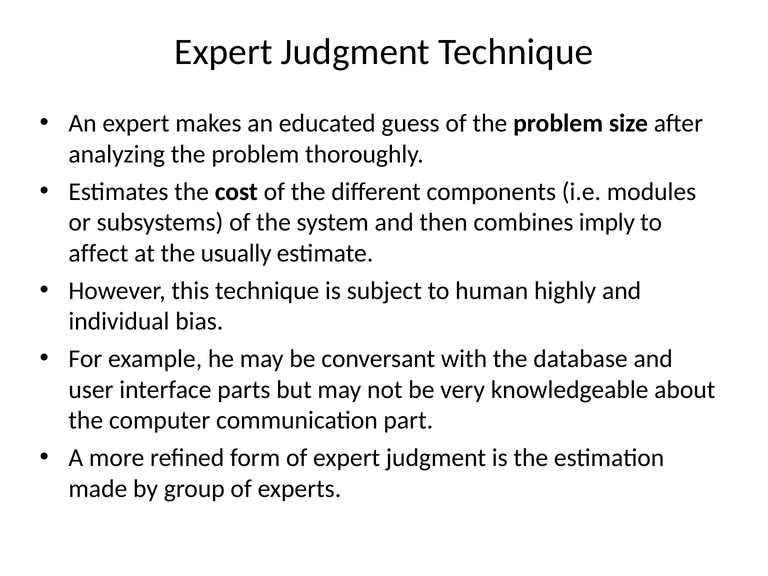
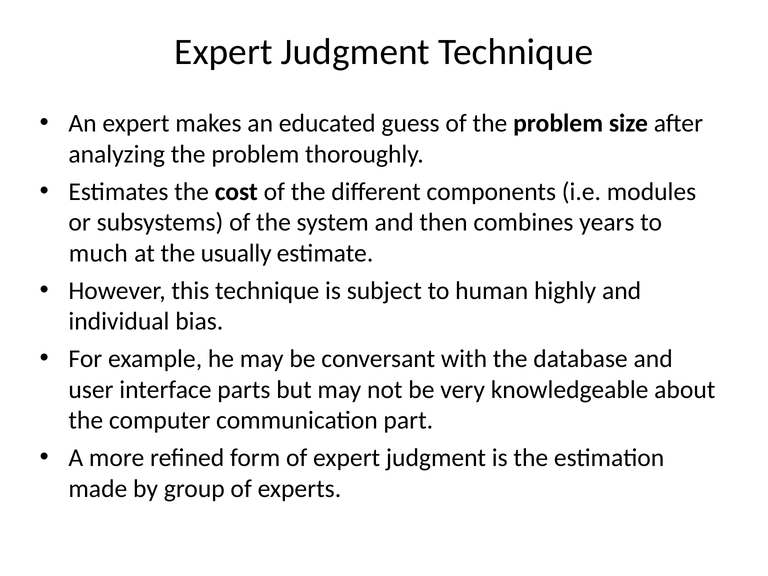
imply: imply -> years
affect: affect -> much
